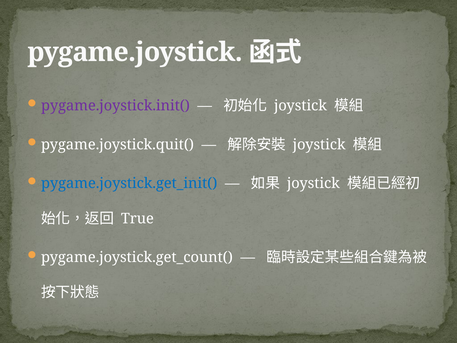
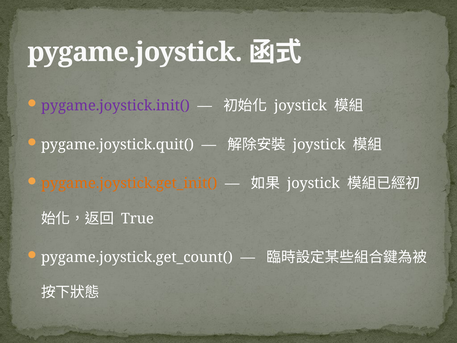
pygame.joystick.get_init( colour: blue -> orange
